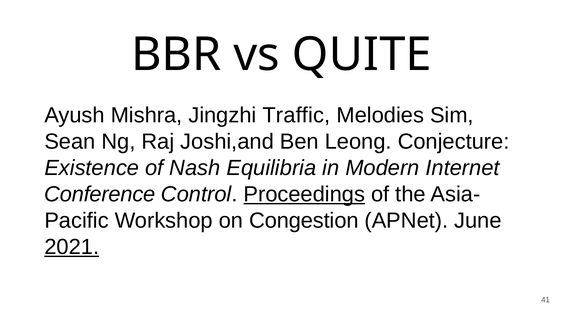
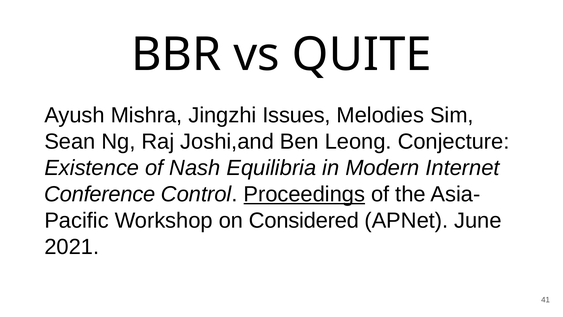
Traffic: Traffic -> Issues
Congestion: Congestion -> Considered
2021 underline: present -> none
